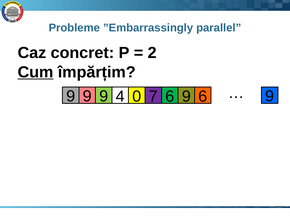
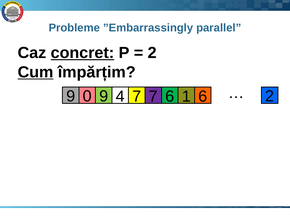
concret underline: none -> present
9 at (87, 97): 9 -> 0
4 0: 0 -> 7
7 6 9: 9 -> 1
9 at (270, 97): 9 -> 2
